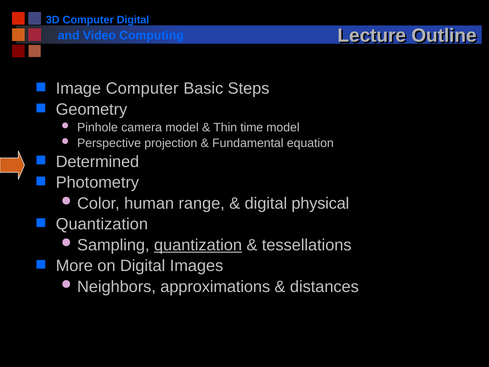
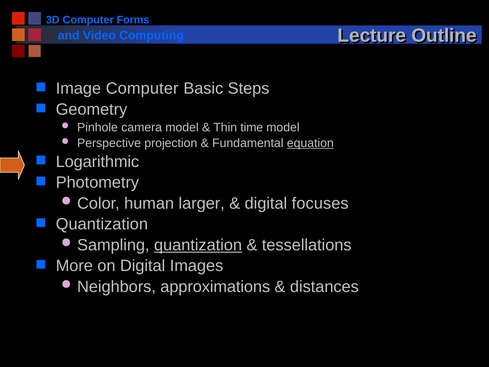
Digital at (133, 20): Digital -> Forms
equation underline: none -> present
Determined: Determined -> Logarithmic
range: range -> larger
physical: physical -> focuses
